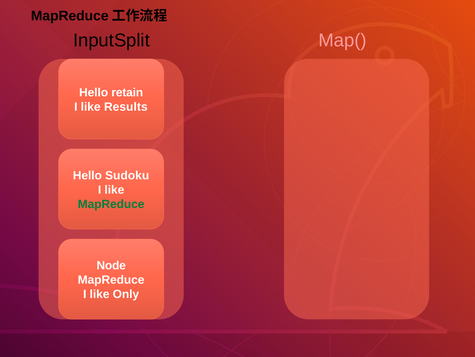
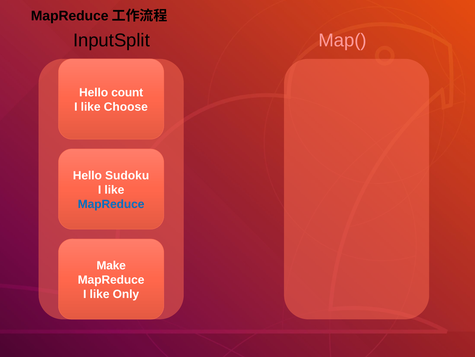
retain: retain -> count
Results: Results -> Choose
MapReduce at (111, 204) colour: green -> blue
Node: Node -> Make
